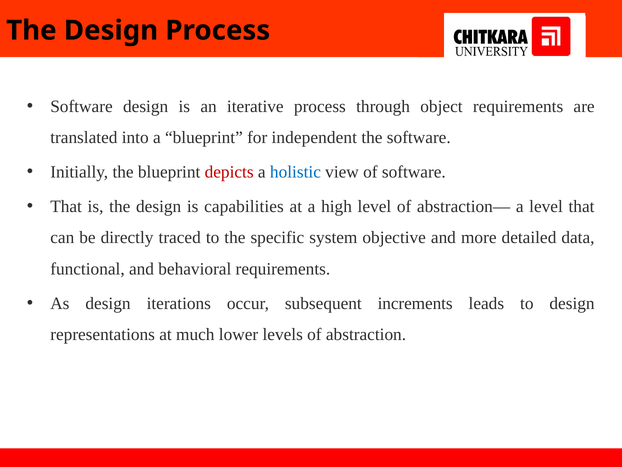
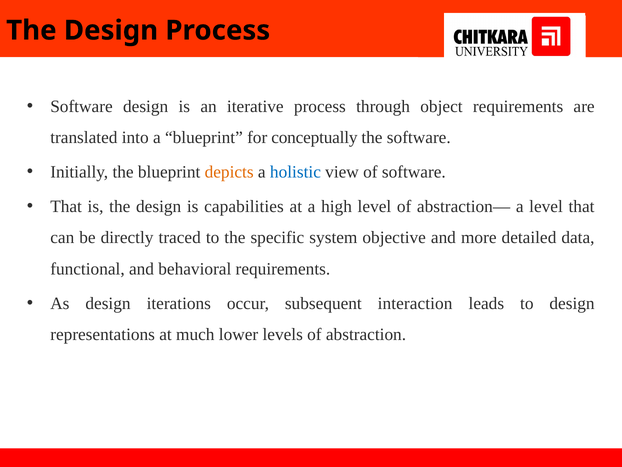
independent: independent -> conceptually
depicts colour: red -> orange
increments: increments -> interaction
